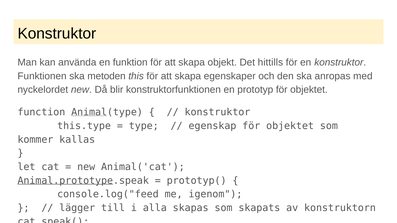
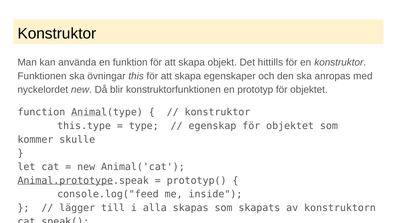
metoden: metoden -> övningar
kallas: kallas -> skulle
igenom: igenom -> inside
